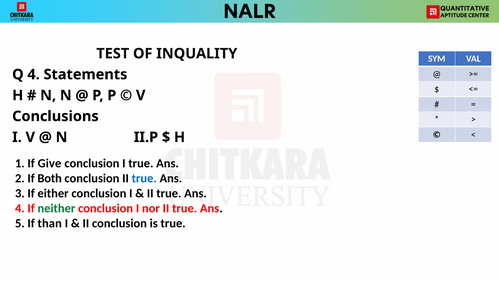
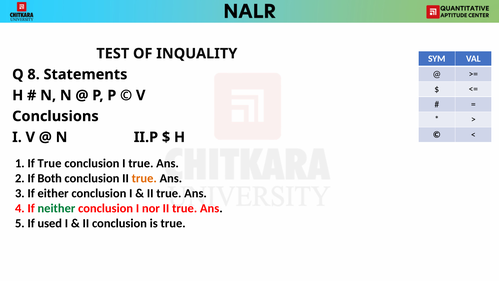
Q 4: 4 -> 8
If Give: Give -> True
true at (144, 178) colour: blue -> orange
than: than -> used
